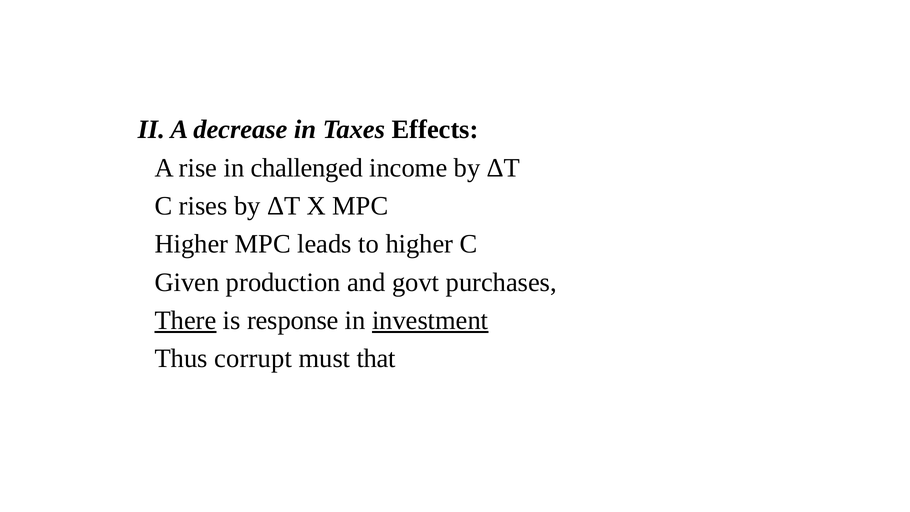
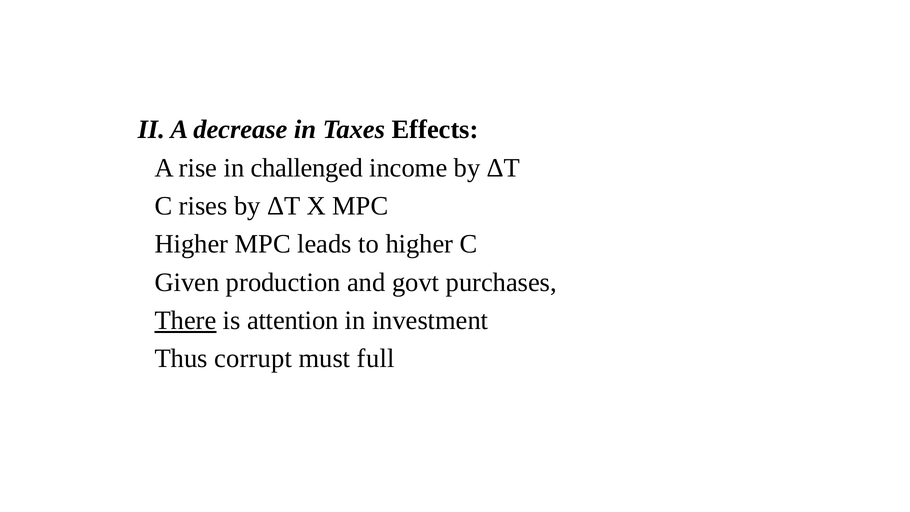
response: response -> attention
investment underline: present -> none
that: that -> full
